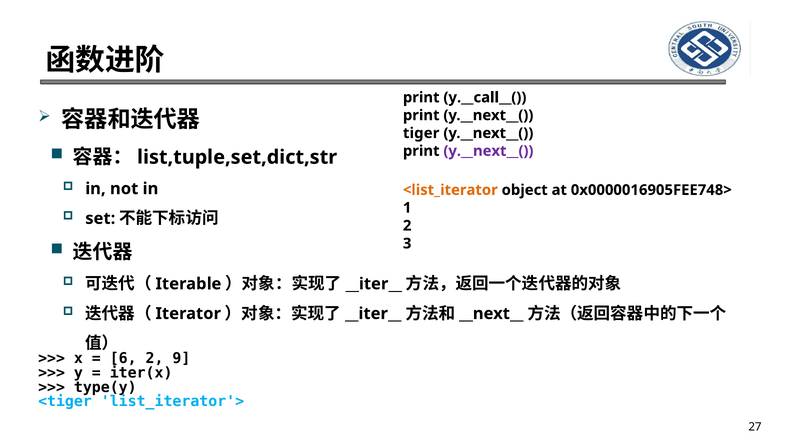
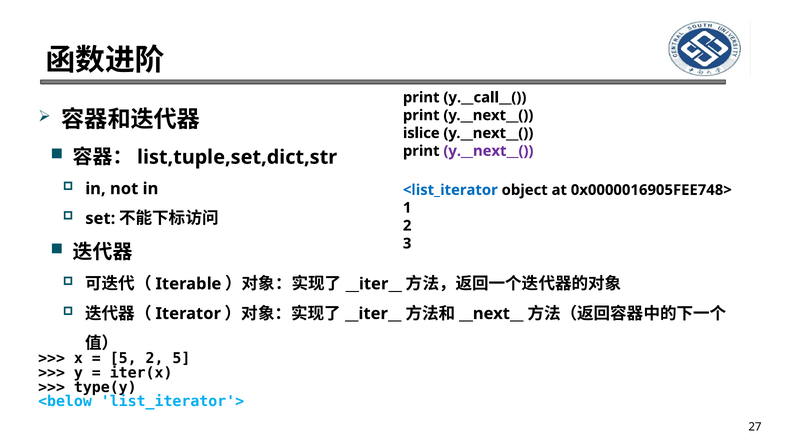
tiger: tiger -> islice
<list_iterator colour: orange -> blue
6 at (123, 359): 6 -> 5
2 9: 9 -> 5
<tiger: <tiger -> <below
